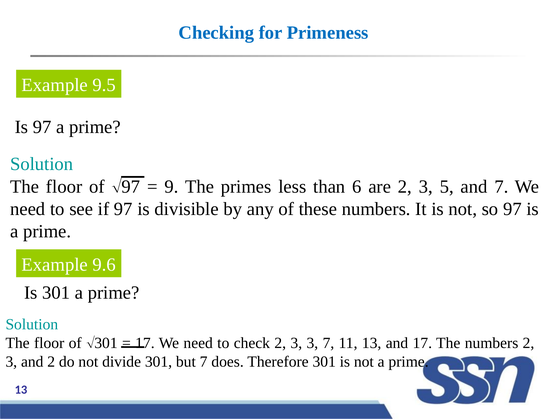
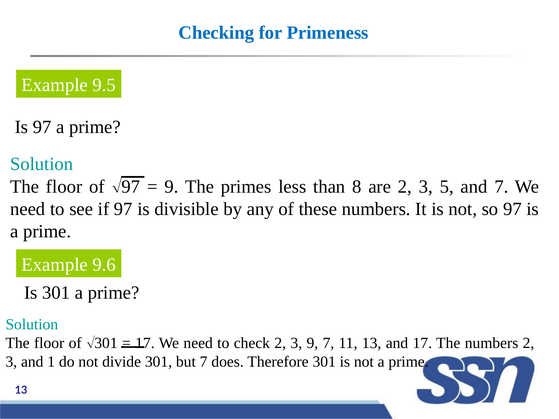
6: 6 -> 8
3 3: 3 -> 9
and 2: 2 -> 1
